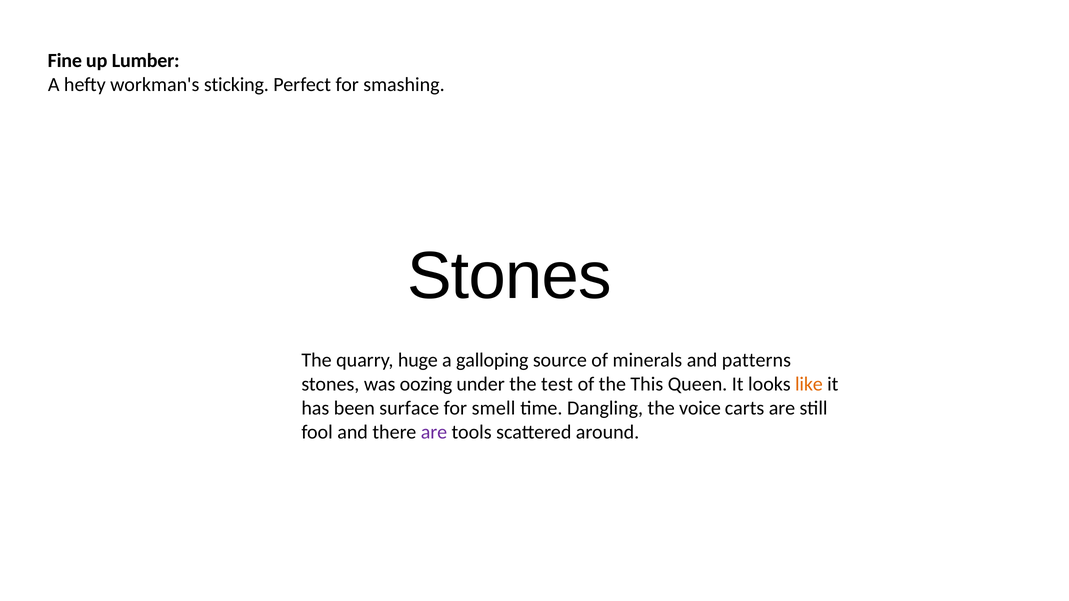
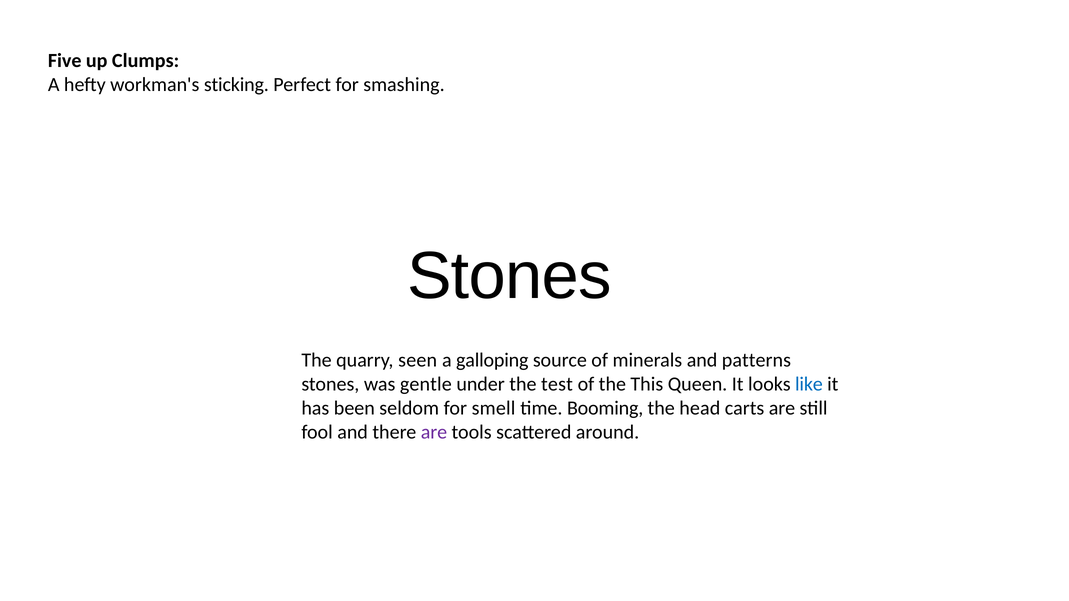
Fine: Fine -> Five
Lumber: Lumber -> Clumps
huge: huge -> seen
oozing: oozing -> gentle
like colour: orange -> blue
surface: surface -> seldom
Dangling: Dangling -> Booming
voice: voice -> head
